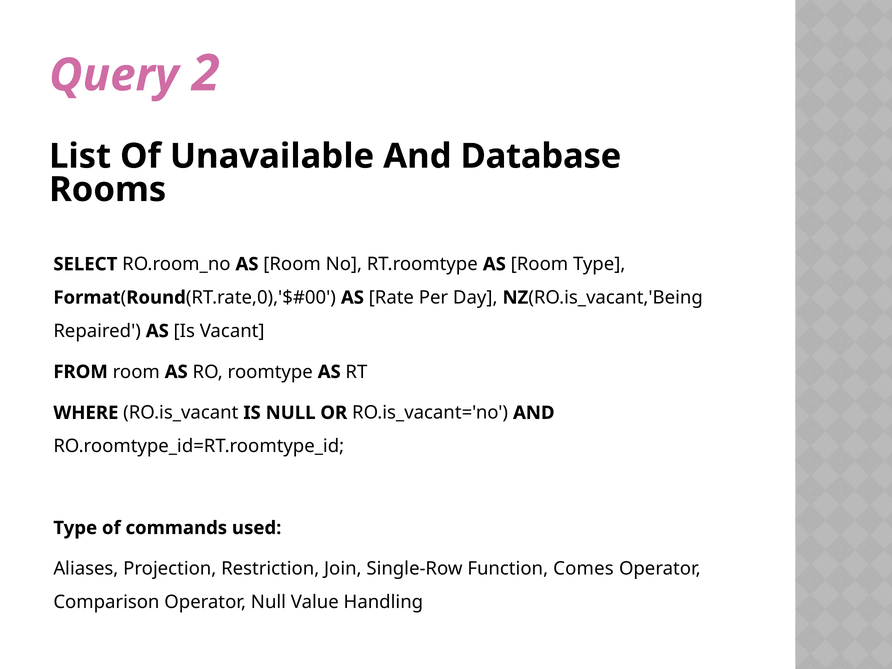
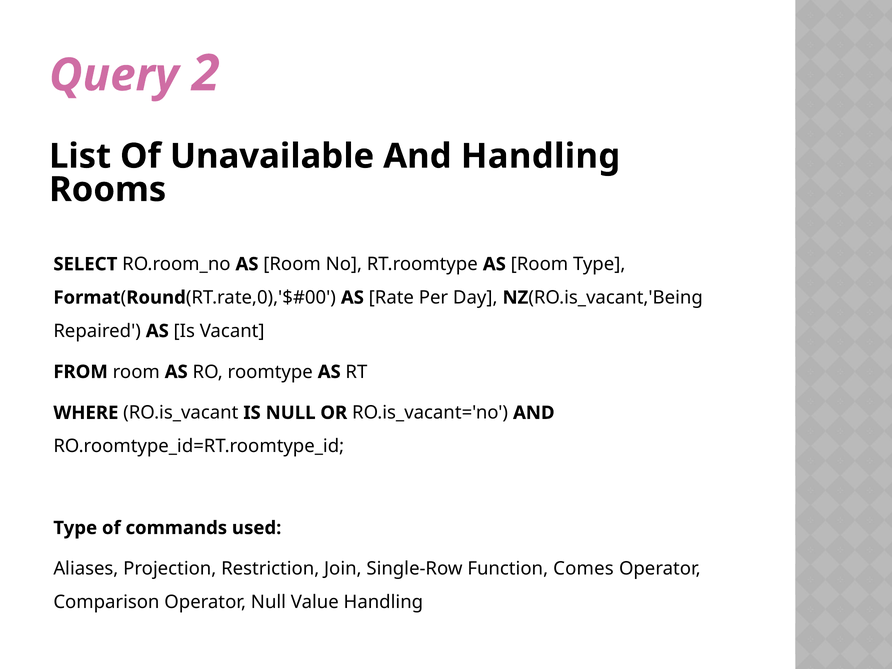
And Database: Database -> Handling
